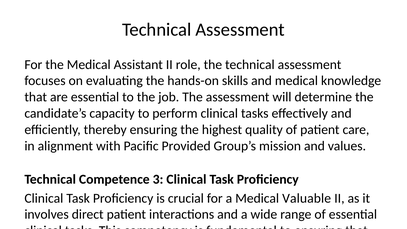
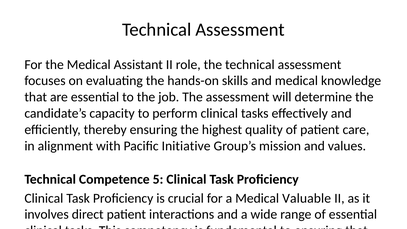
Pacific Provided: Provided -> Initiative
3 at (158, 179): 3 -> 5
